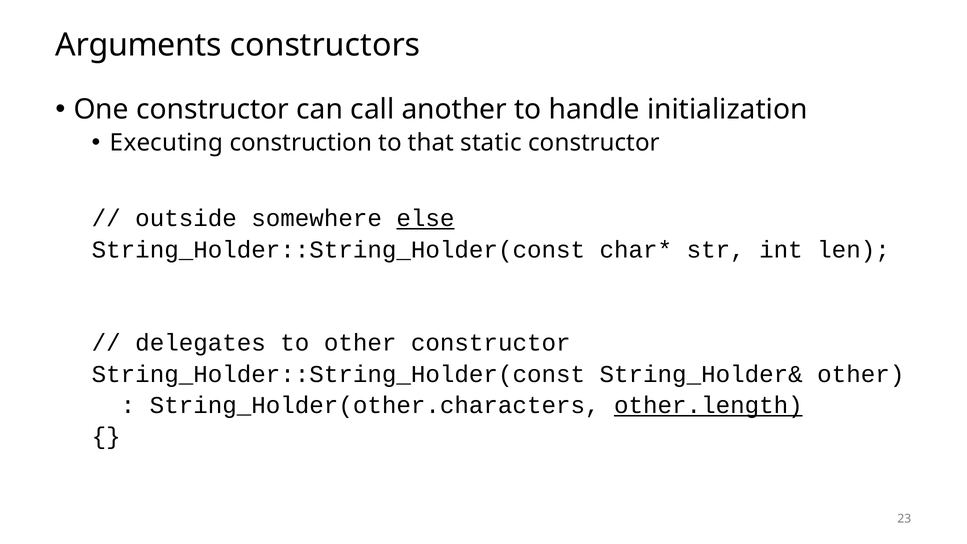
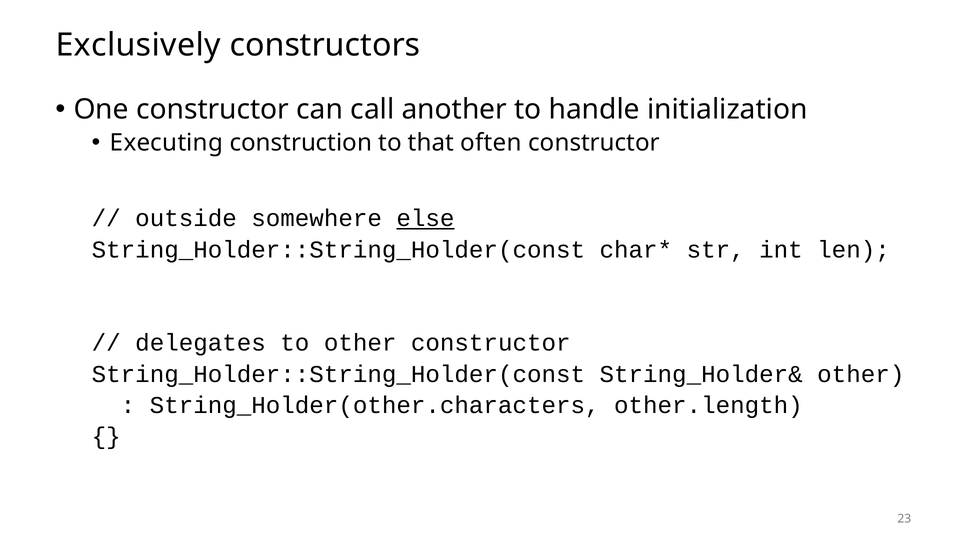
Arguments: Arguments -> Exclusively
static: static -> often
other.length underline: present -> none
